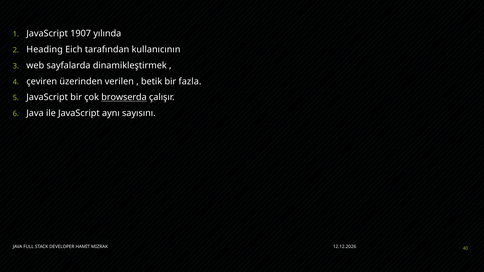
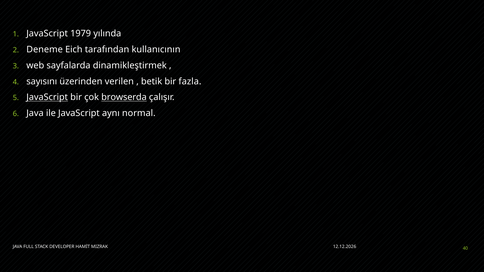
1907: 1907 -> 1979
Heading: Heading -> Deneme
çeviren: çeviren -> sayısını
JavaScript at (47, 97) underline: none -> present
sayısını: sayısını -> normal
